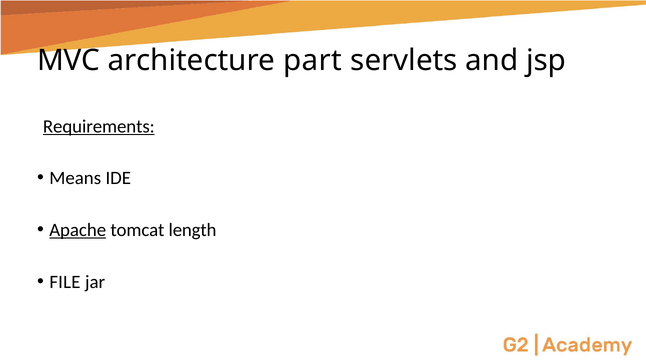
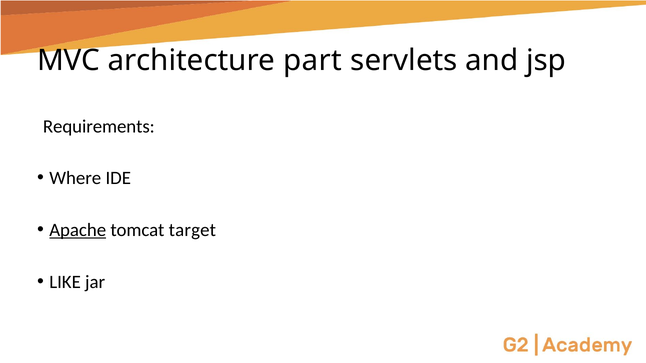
Requirements underline: present -> none
Means: Means -> Where
length: length -> target
FILE: FILE -> LIKE
